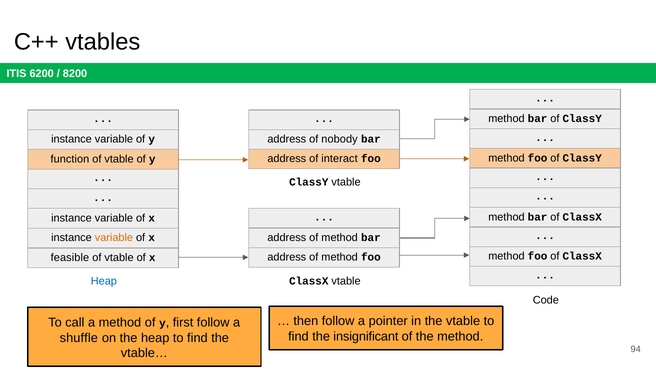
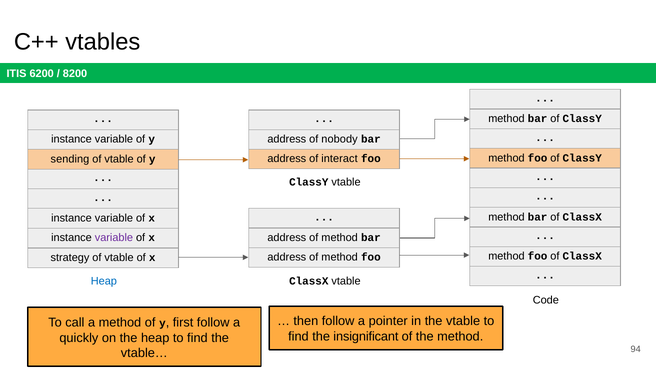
function: function -> sending
variable at (114, 238) colour: orange -> purple
feasible: feasible -> strategy
shuffle: shuffle -> quickly
